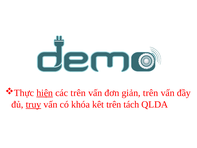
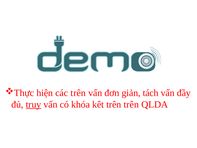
hiện underline: present -> none
giản trên: trên -> tách
trên tách: tách -> trên
